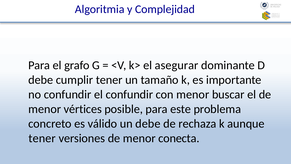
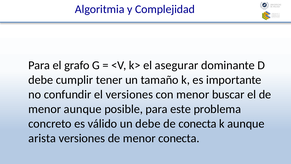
el confundir: confundir -> versiones
menor vértices: vértices -> aunque
de rechaza: rechaza -> conecta
tener at (42, 138): tener -> arista
